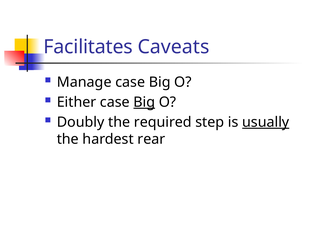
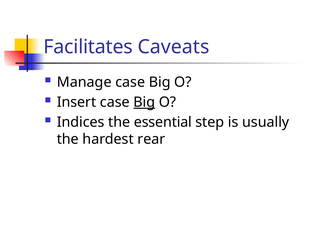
Either: Either -> Insert
Doubly: Doubly -> Indices
required: required -> essential
usually underline: present -> none
